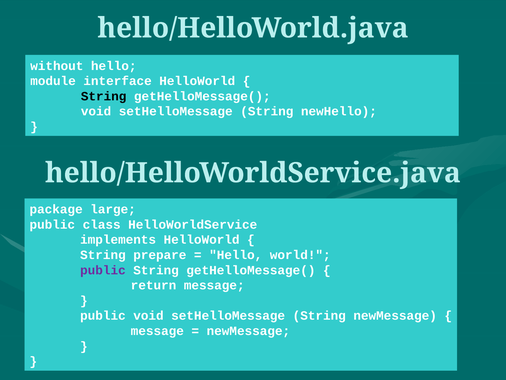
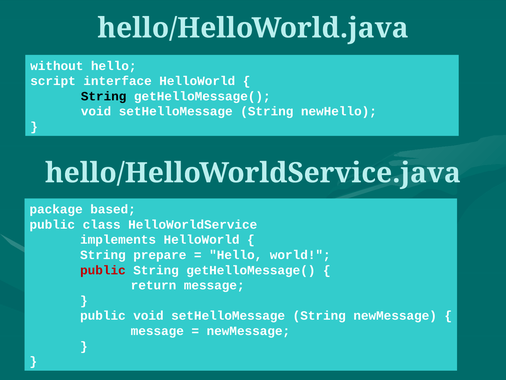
module: module -> script
large: large -> based
public at (103, 270) colour: purple -> red
